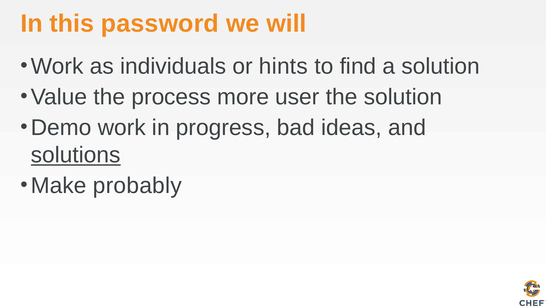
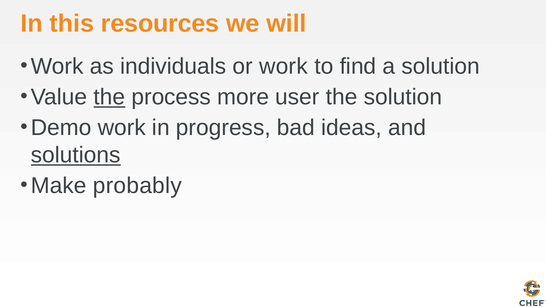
password: password -> resources
or hints: hints -> work
the at (109, 97) underline: none -> present
